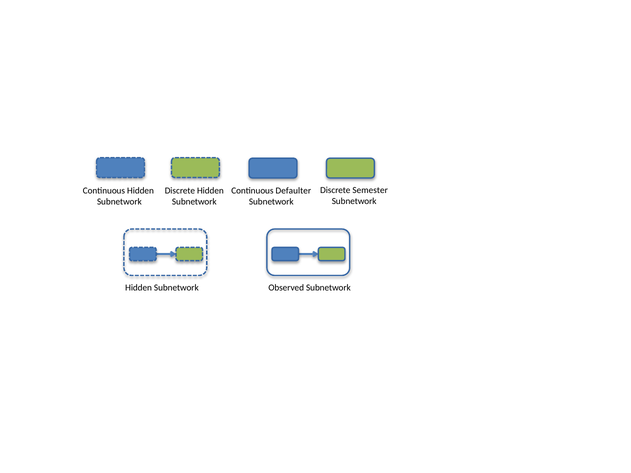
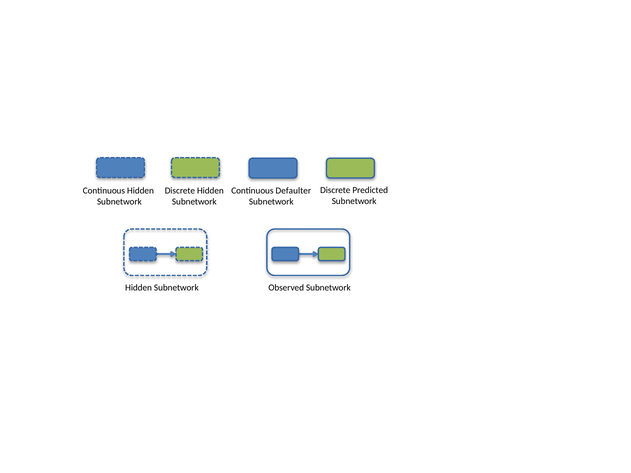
Semester: Semester -> Predicted
